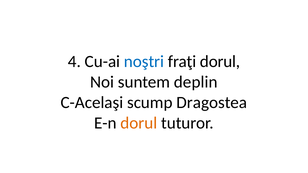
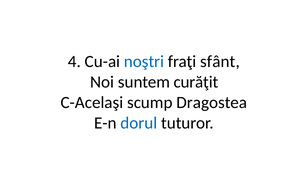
fraţi dorul: dorul -> sfânt
deplin: deplin -> curăţit
dorul at (139, 123) colour: orange -> blue
